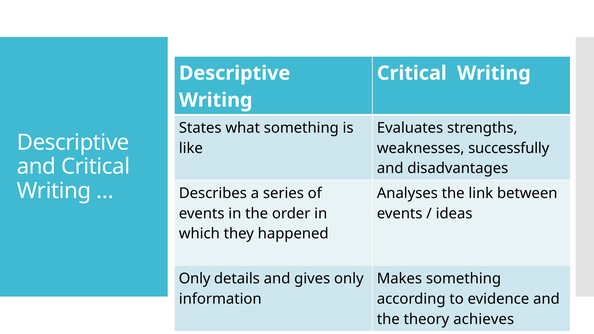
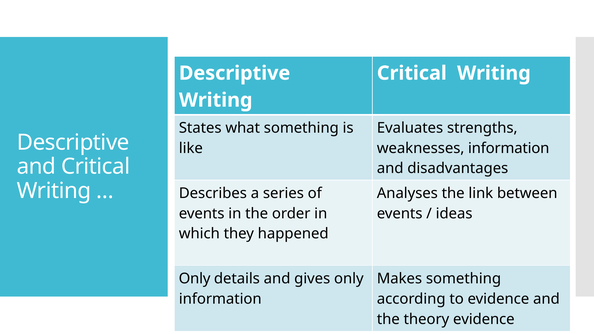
weaknesses successfully: successfully -> information
theory achieves: achieves -> evidence
